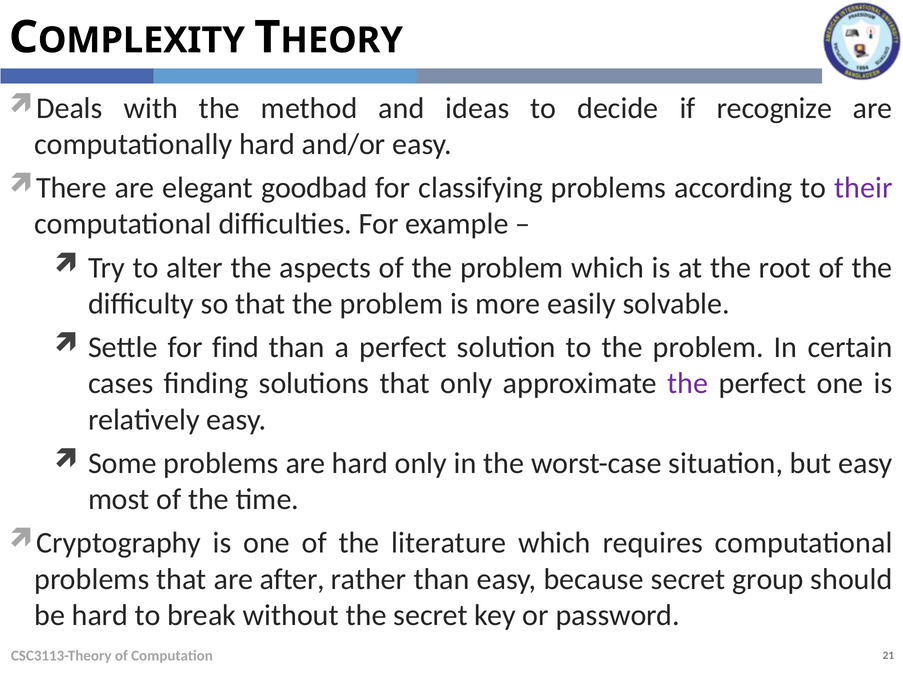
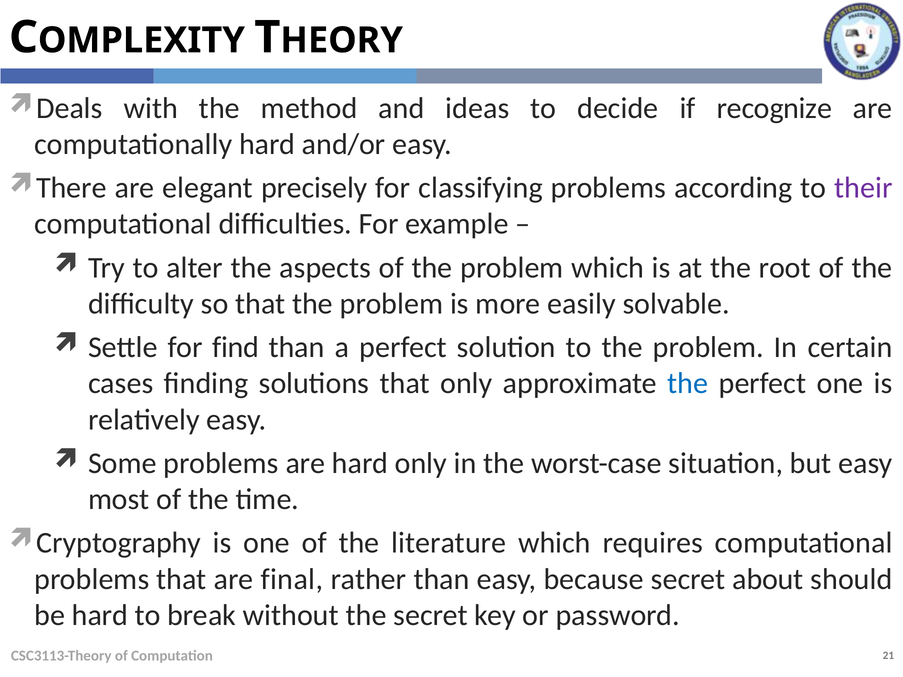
goodbad: goodbad -> precisely
the at (688, 384) colour: purple -> blue
after: after -> final
group: group -> about
